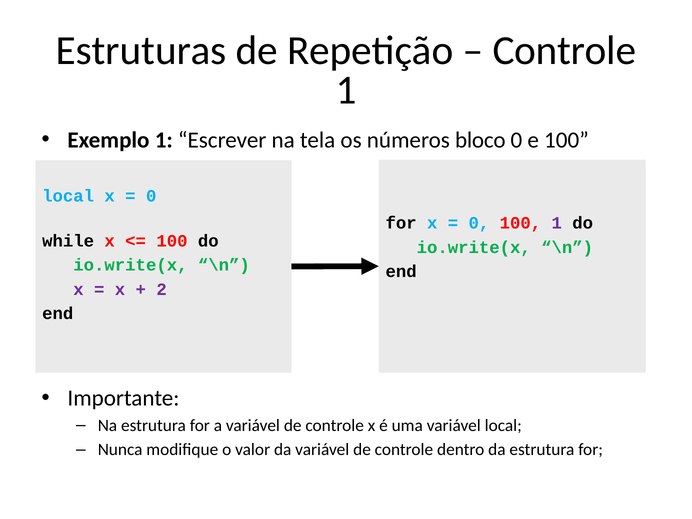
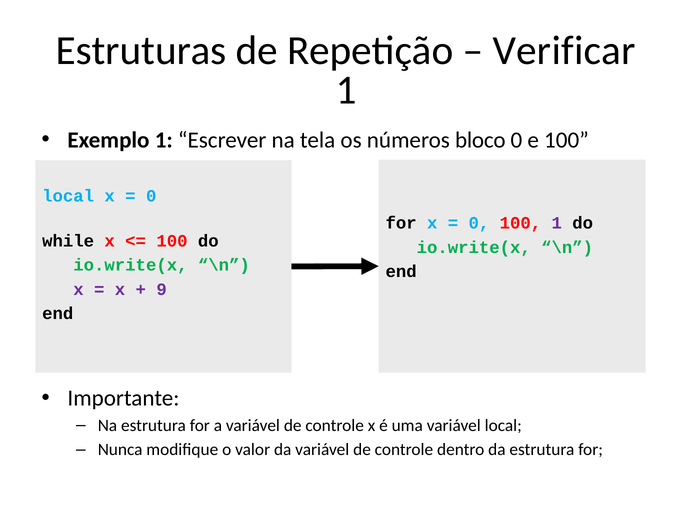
Controle at (564, 50): Controle -> Verificar
2: 2 -> 9
